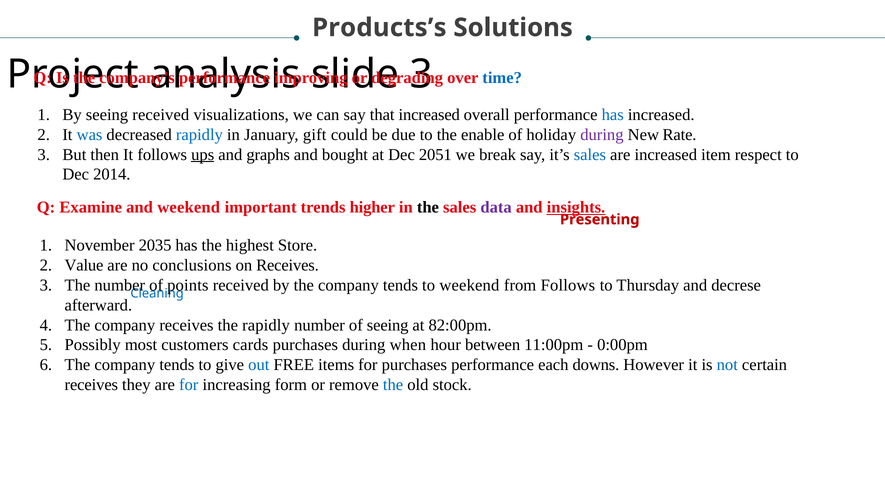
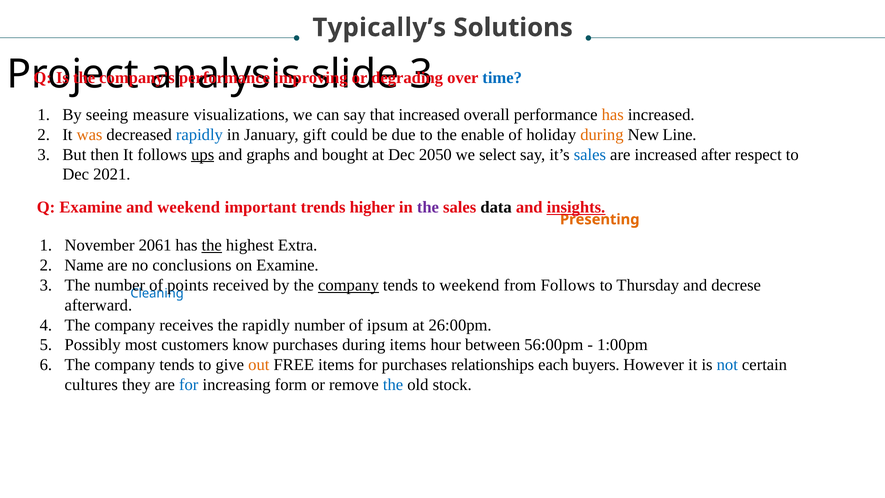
Products’s: Products’s -> Typically’s
seeing received: received -> measure
has at (613, 115) colour: blue -> orange
was colour: blue -> orange
during at (602, 135) colour: purple -> orange
Rate: Rate -> Line
2051: 2051 -> 2050
break: break -> select
item: item -> after
2014: 2014 -> 2021
the at (428, 207) colour: black -> purple
data at (496, 207) colour: purple -> black
Presenting colour: red -> orange
2035: 2035 -> 2061
the at (212, 245) underline: none -> present
Store: Store -> Extra
Value: Value -> Name
on Receives: Receives -> Examine
company at (348, 285) underline: none -> present
of seeing: seeing -> ipsum
82:00pm: 82:00pm -> 26:00pm
cards: cards -> know
during when: when -> items
11:00pm: 11:00pm -> 56:00pm
0:00pm: 0:00pm -> 1:00pm
out colour: blue -> orange
purchases performance: performance -> relationships
downs: downs -> buyers
receives at (91, 385): receives -> cultures
